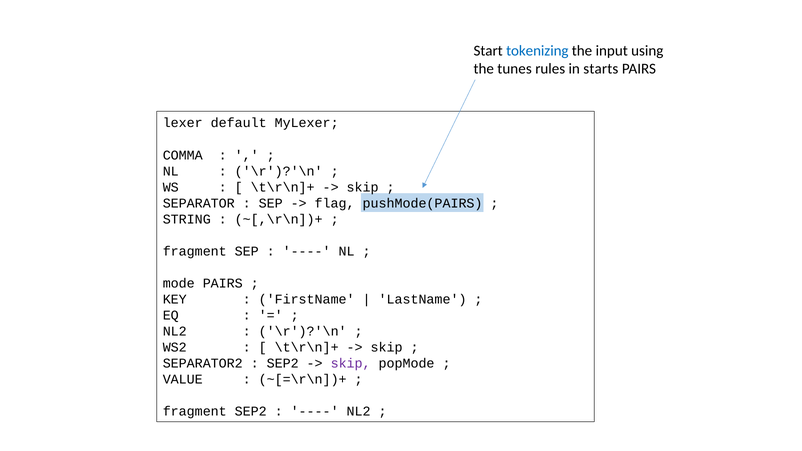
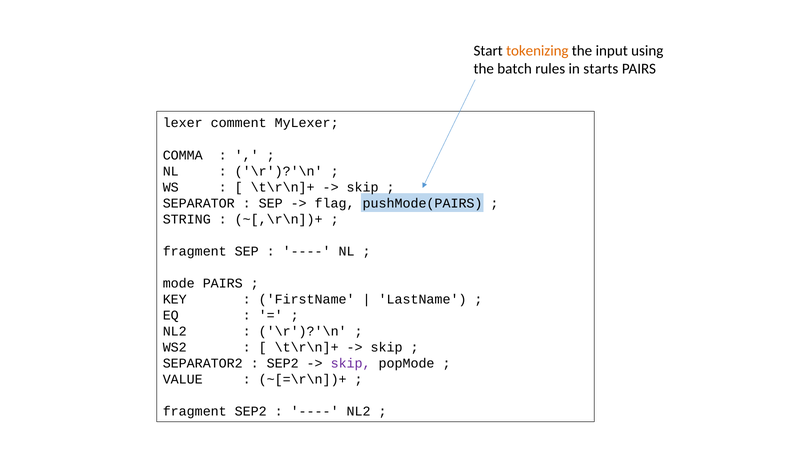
tokenizing colour: blue -> orange
tunes: tunes -> batch
default: default -> comment
